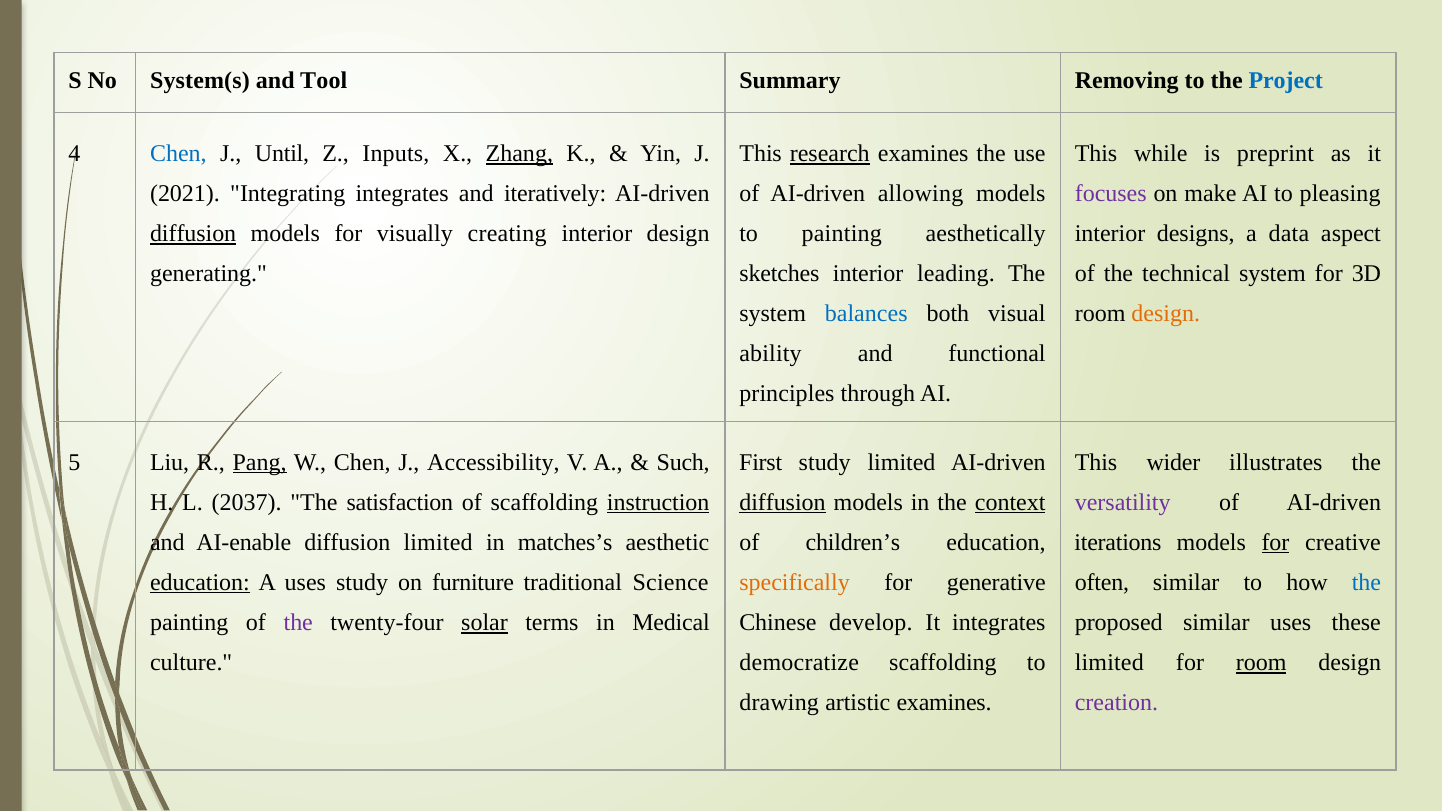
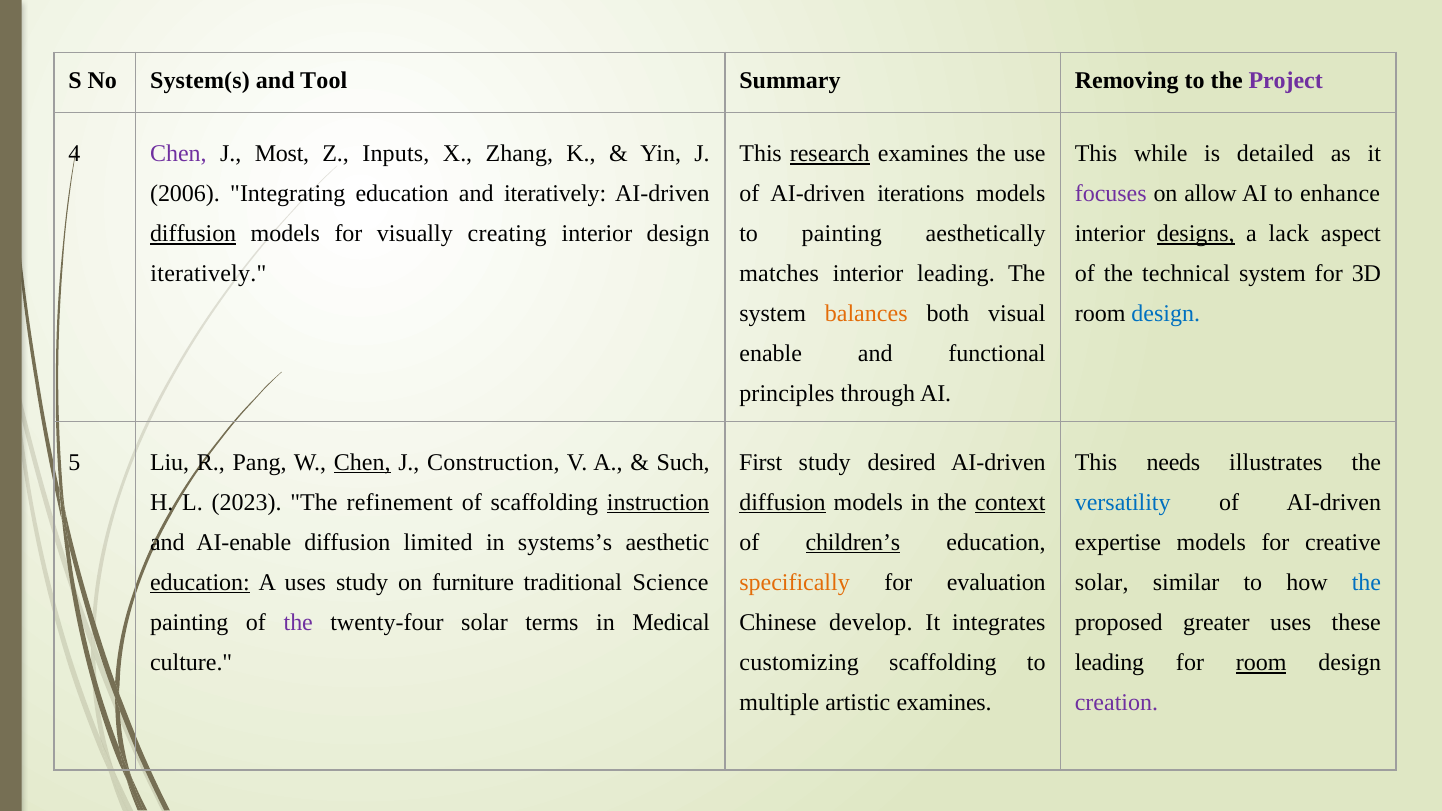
Project colour: blue -> purple
Chen at (178, 154) colour: blue -> purple
Until: Until -> Most
Zhang underline: present -> none
preprint: preprint -> detailed
2021: 2021 -> 2006
Integrating integrates: integrates -> education
allowing: allowing -> iterations
make: make -> allow
pleasing: pleasing -> enhance
designs underline: none -> present
data: data -> lack
generating at (209, 274): generating -> iteratively
sketches: sketches -> matches
balances colour: blue -> orange
design at (1166, 314) colour: orange -> blue
ability: ability -> enable
Pang underline: present -> none
Chen at (362, 462) underline: none -> present
Accessibility: Accessibility -> Construction
study limited: limited -> desired
wider: wider -> needs
2037: 2037 -> 2023
satisfaction: satisfaction -> refinement
versatility colour: purple -> blue
matches’s: matches’s -> systems’s
children’s underline: none -> present
iterations: iterations -> expertise
for at (1275, 543) underline: present -> none
generative: generative -> evaluation
often at (1102, 583): often -> solar
solar at (485, 623) underline: present -> none
proposed similar: similar -> greater
democratize: democratize -> customizing
limited at (1109, 663): limited -> leading
drawing: drawing -> multiple
